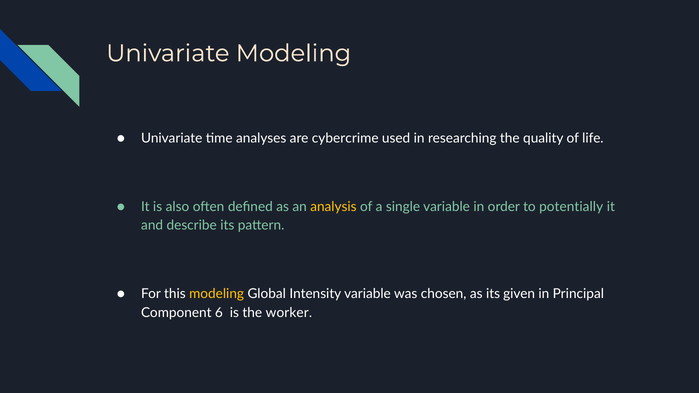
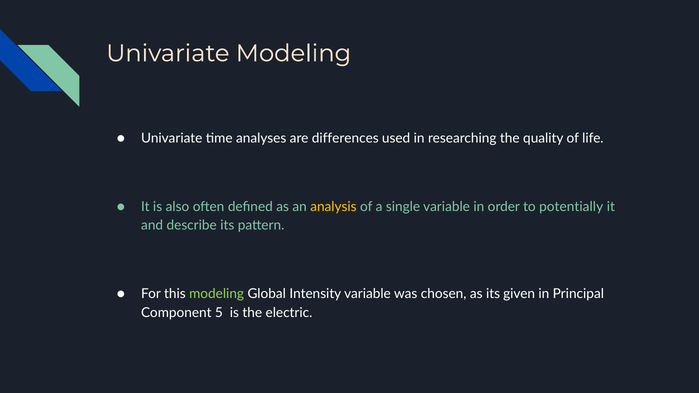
cybercrime: cybercrime -> differences
modeling at (217, 294) colour: yellow -> light green
6: 6 -> 5
worker: worker -> electric
